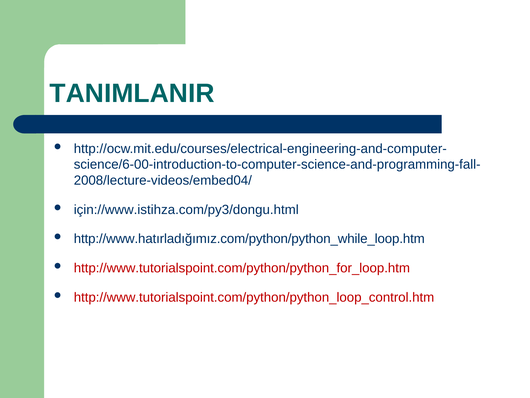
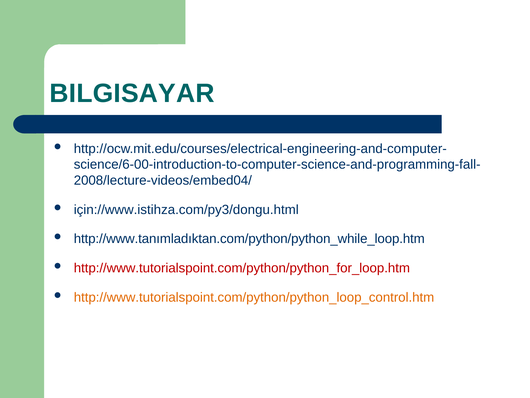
TANIMLANIR: TANIMLANIR -> BILGISAYAR
http://www.hatırladığımız.com/python/python_while_loop.htm: http://www.hatırladığımız.com/python/python_while_loop.htm -> http://www.tanımladıktan.com/python/python_while_loop.htm
http://www.tutorialspoint.com/python/python_loop_control.htm colour: red -> orange
